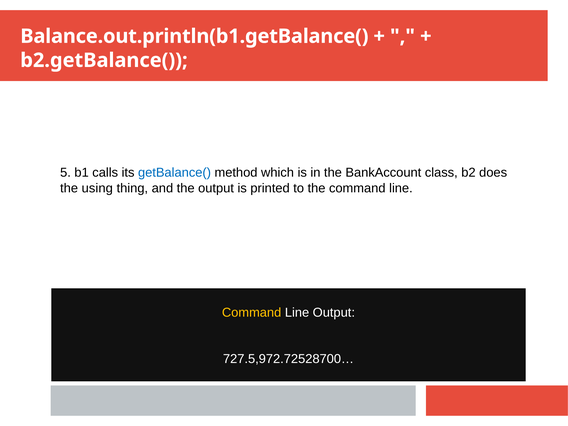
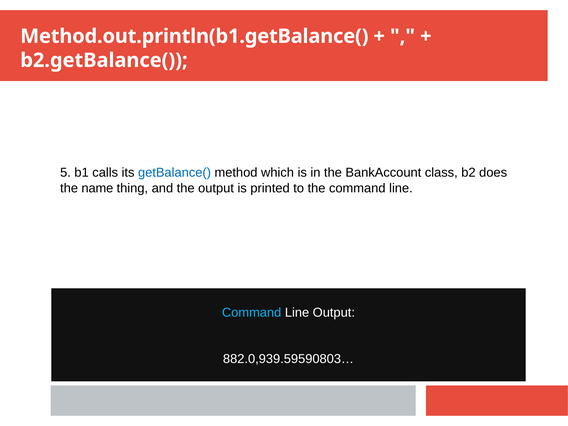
Balance.out.println(b1.getBalance(: Balance.out.println(b1.getBalance( -> Method.out.println(b1.getBalance(
using: using -> name
Command at (252, 313) colour: yellow -> light blue
727.5,972.72528700…: 727.5,972.72528700… -> 882.0,939.59590803…
